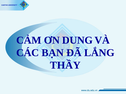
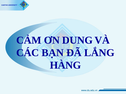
THẦY: THẦY -> HÀNG
